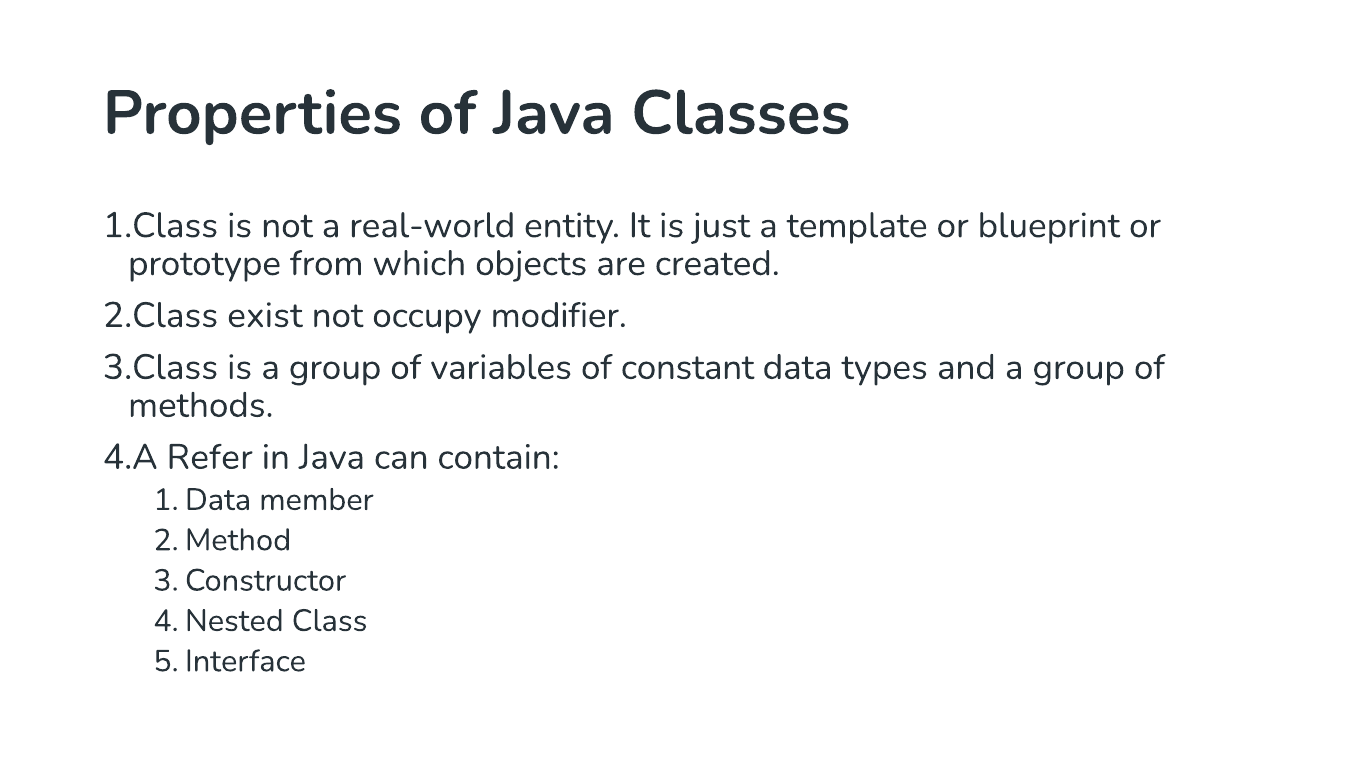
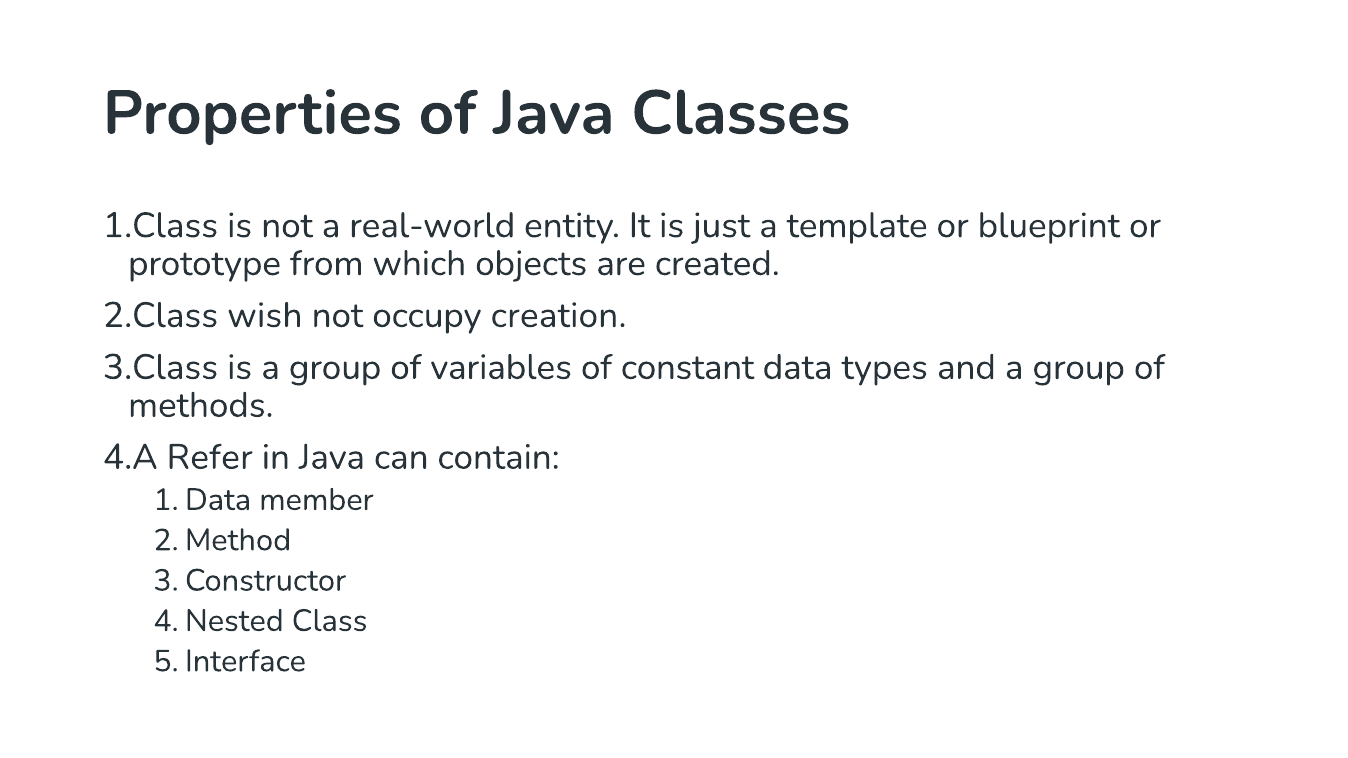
exist: exist -> wish
modifier: modifier -> creation
